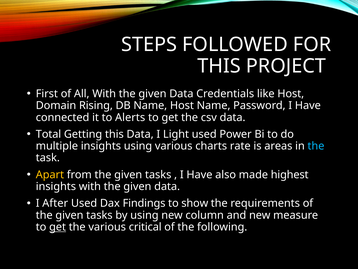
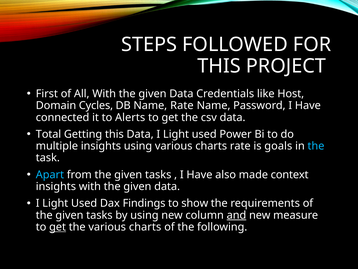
Rising: Rising -> Cycles
Name Host: Host -> Rate
areas: areas -> goals
Apart colour: yellow -> light blue
highest: highest -> context
After at (55, 203): After -> Light
and underline: none -> present
the various critical: critical -> charts
